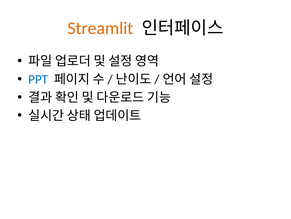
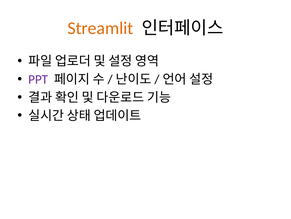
PPT colour: blue -> purple
